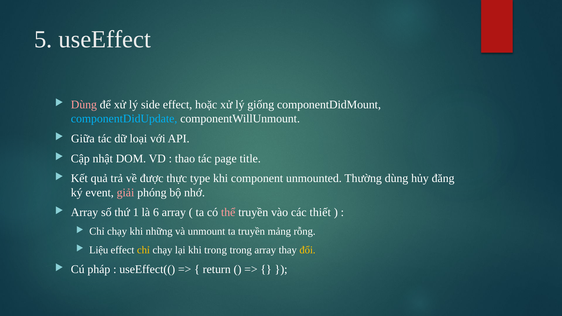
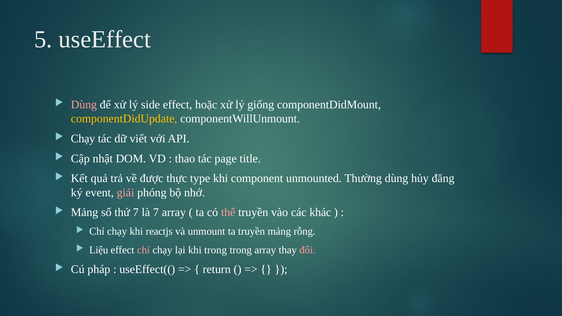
componentDidUpdate colour: light blue -> yellow
Giữa at (83, 139): Giữa -> Chạy
loại: loại -> viết
Array at (85, 212): Array -> Mảng
thứ 1: 1 -> 7
là 6: 6 -> 7
thiết: thiết -> khác
những: những -> reactjs
chỉ at (143, 250) colour: yellow -> pink
đổi colour: yellow -> pink
